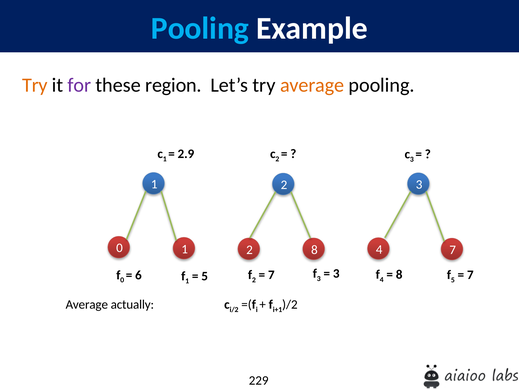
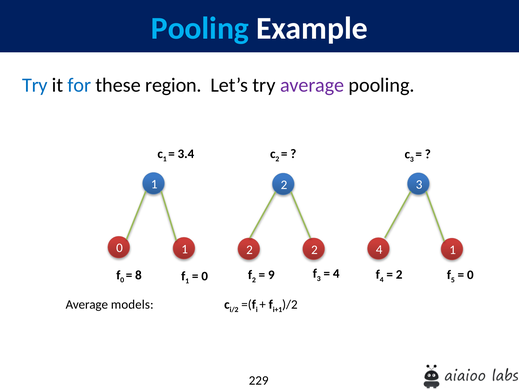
Try at (35, 85) colour: orange -> blue
for colour: purple -> blue
average at (312, 85) colour: orange -> purple
2.9: 2.9 -> 3.4
0 7: 7 -> 1
8 at (314, 250): 8 -> 2
8 at (399, 275): 8 -> 2
7 at (470, 275): 7 -> 0
6: 6 -> 8
5 at (205, 276): 5 -> 0
7 at (271, 275): 7 -> 9
3 at (336, 274): 3 -> 4
actually: actually -> models
